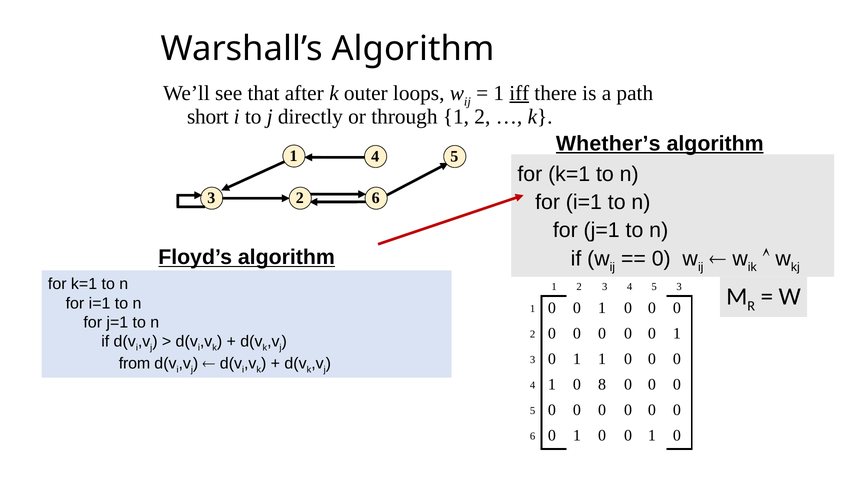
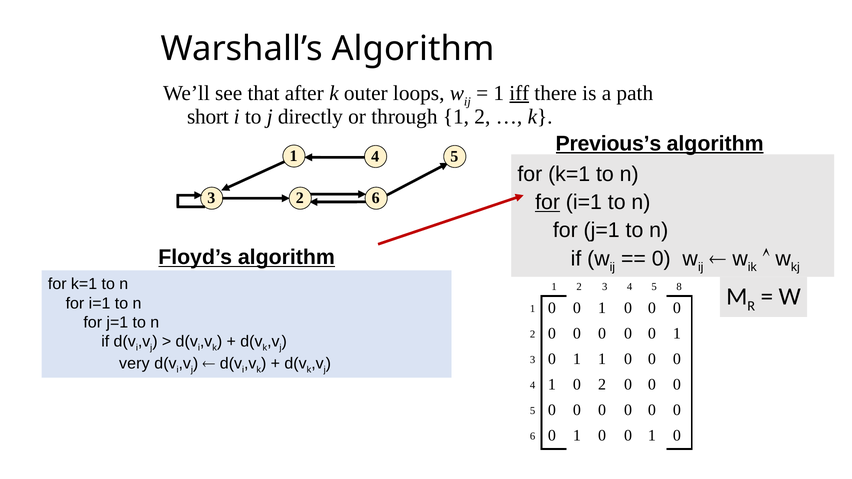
Whether’s: Whether’s -> Previous’s
for at (548, 202) underline: none -> present
5 3: 3 -> 8
from: from -> very
1 0 8: 8 -> 2
